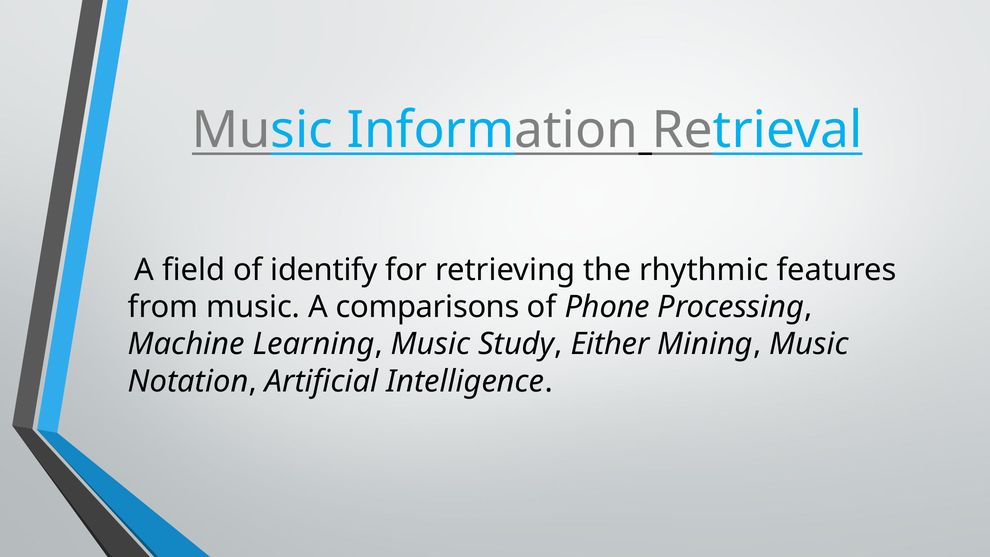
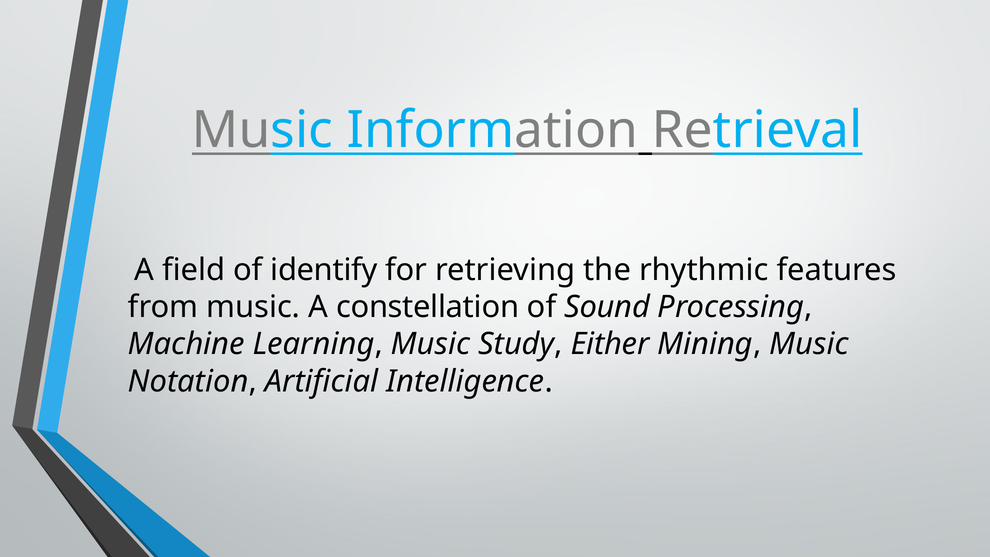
comparisons: comparisons -> constellation
Phone: Phone -> Sound
